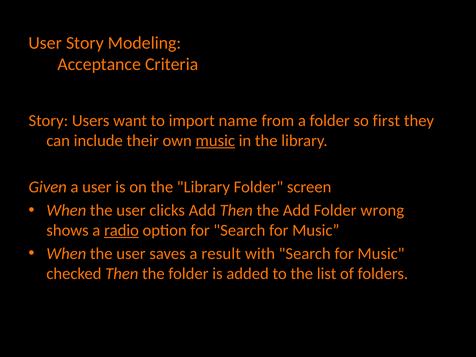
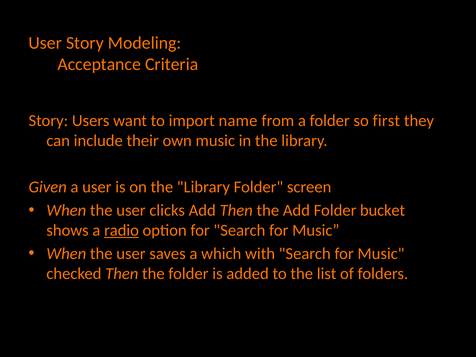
music at (215, 141) underline: present -> none
wrong: wrong -> bucket
result: result -> which
